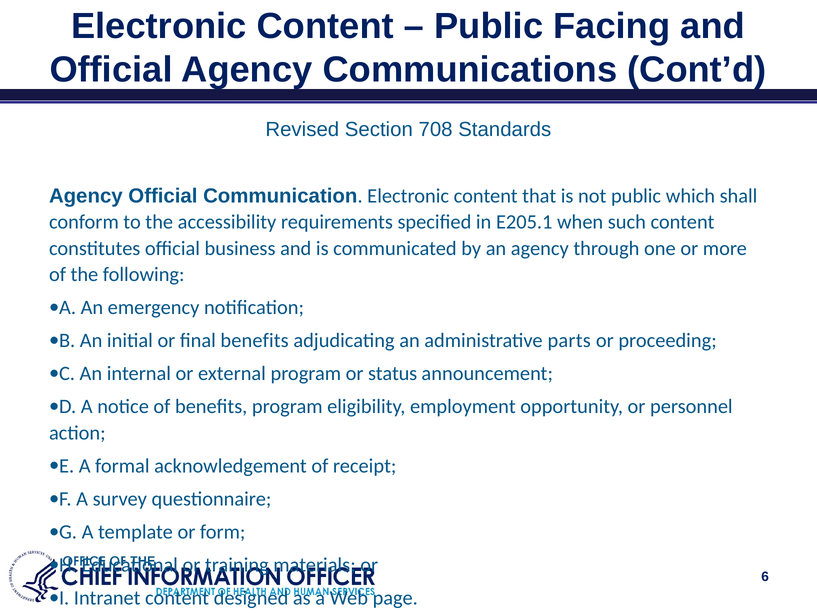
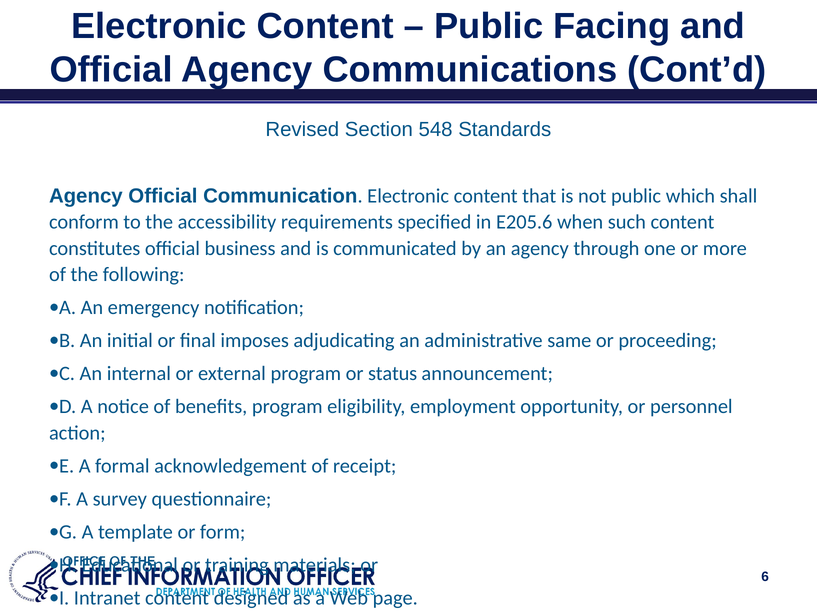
708: 708 -> 548
E205.1: E205.1 -> E205.6
final benefits: benefits -> imposes
parts: parts -> same
